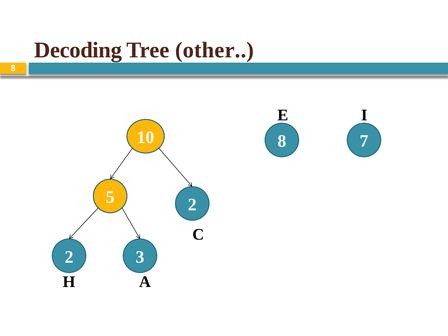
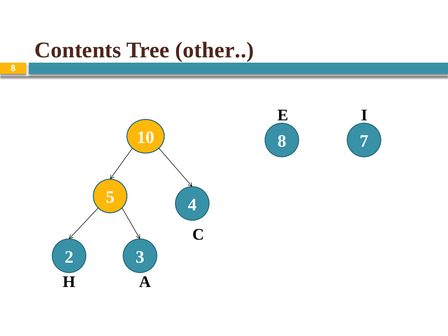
Decoding: Decoding -> Contents
5 2: 2 -> 4
